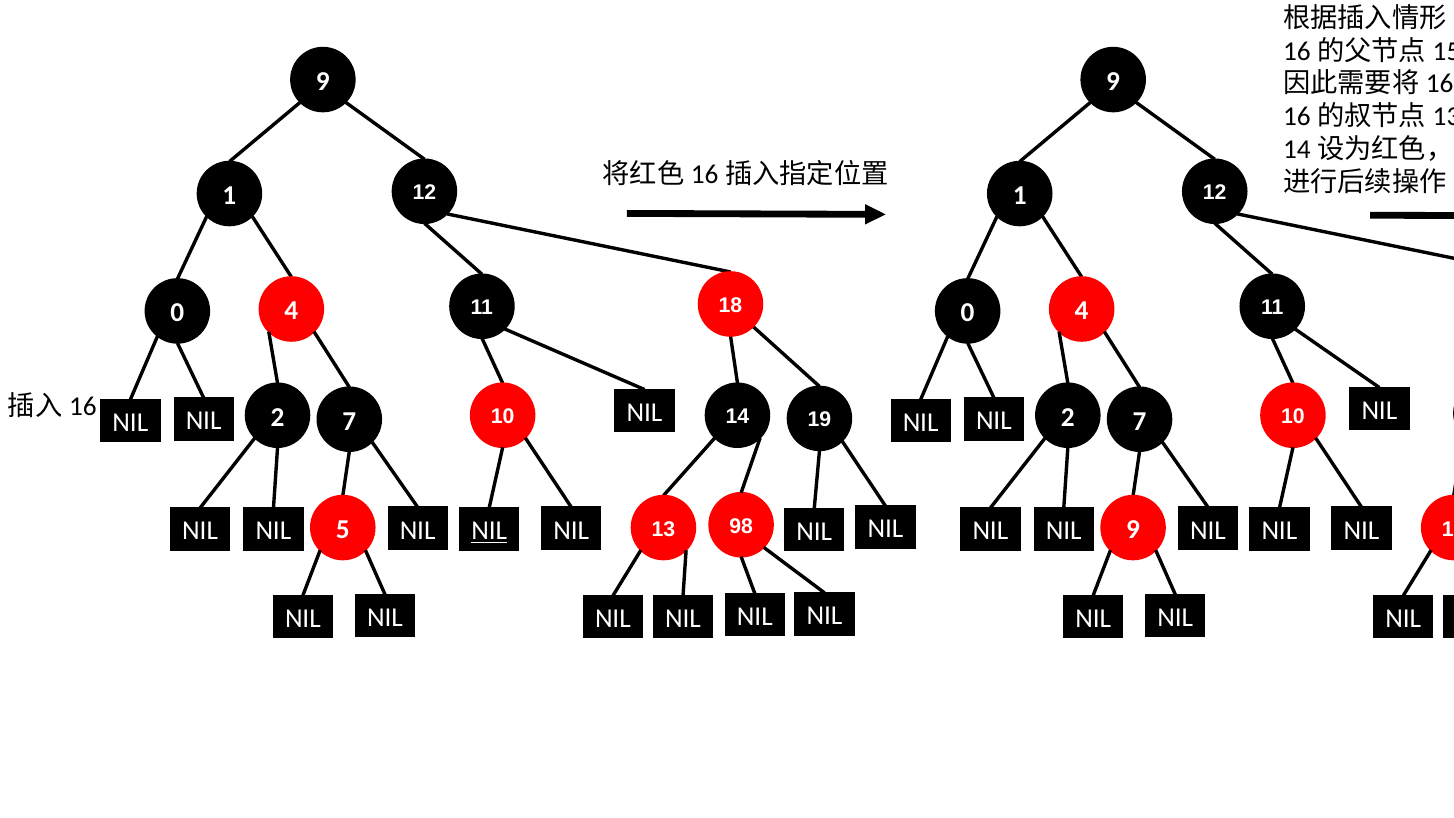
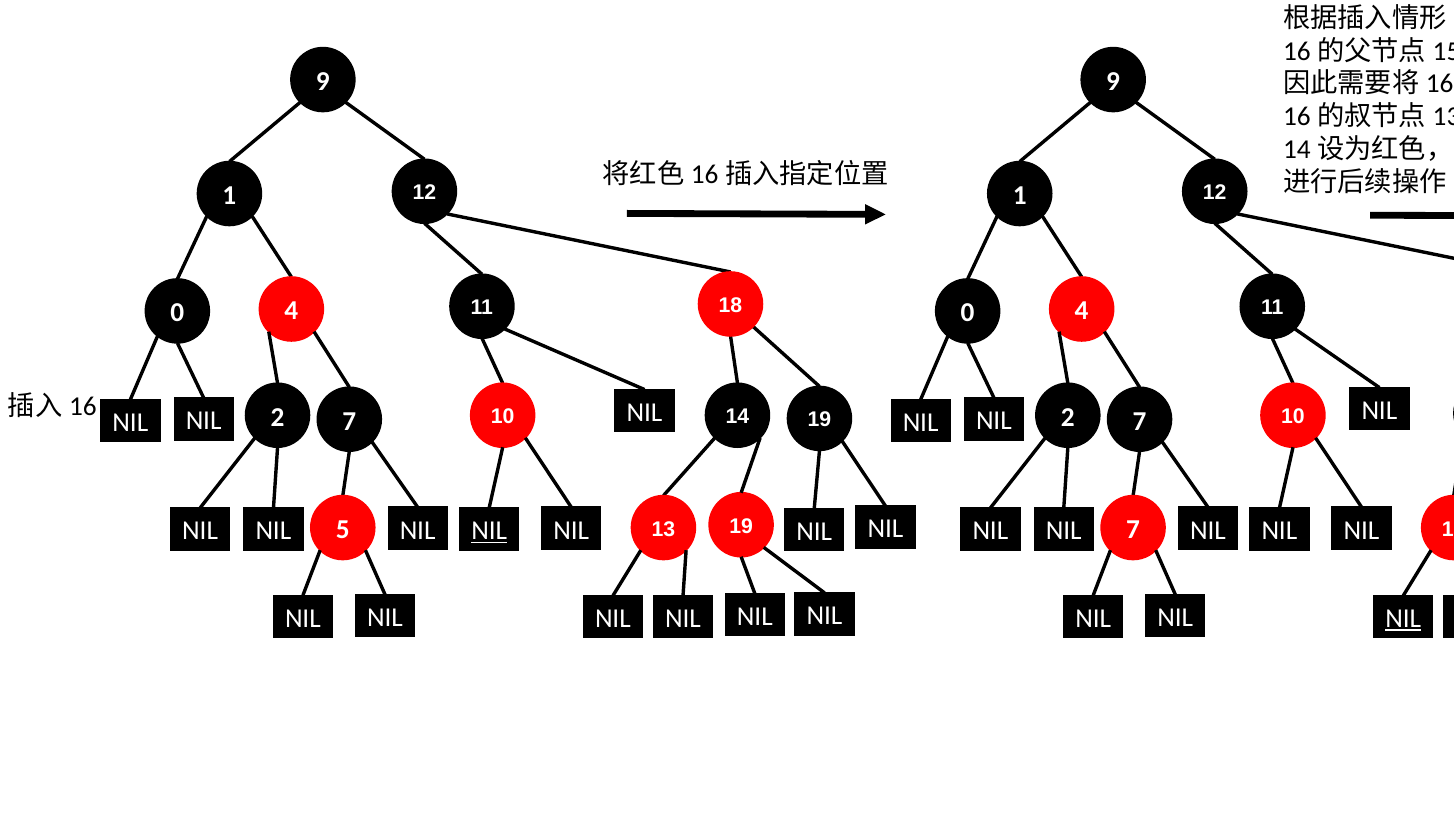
98 at (741, 526): 98 -> 19
9 at (1133, 529): 9 -> 7
NIL at (1403, 618) underline: none -> present
